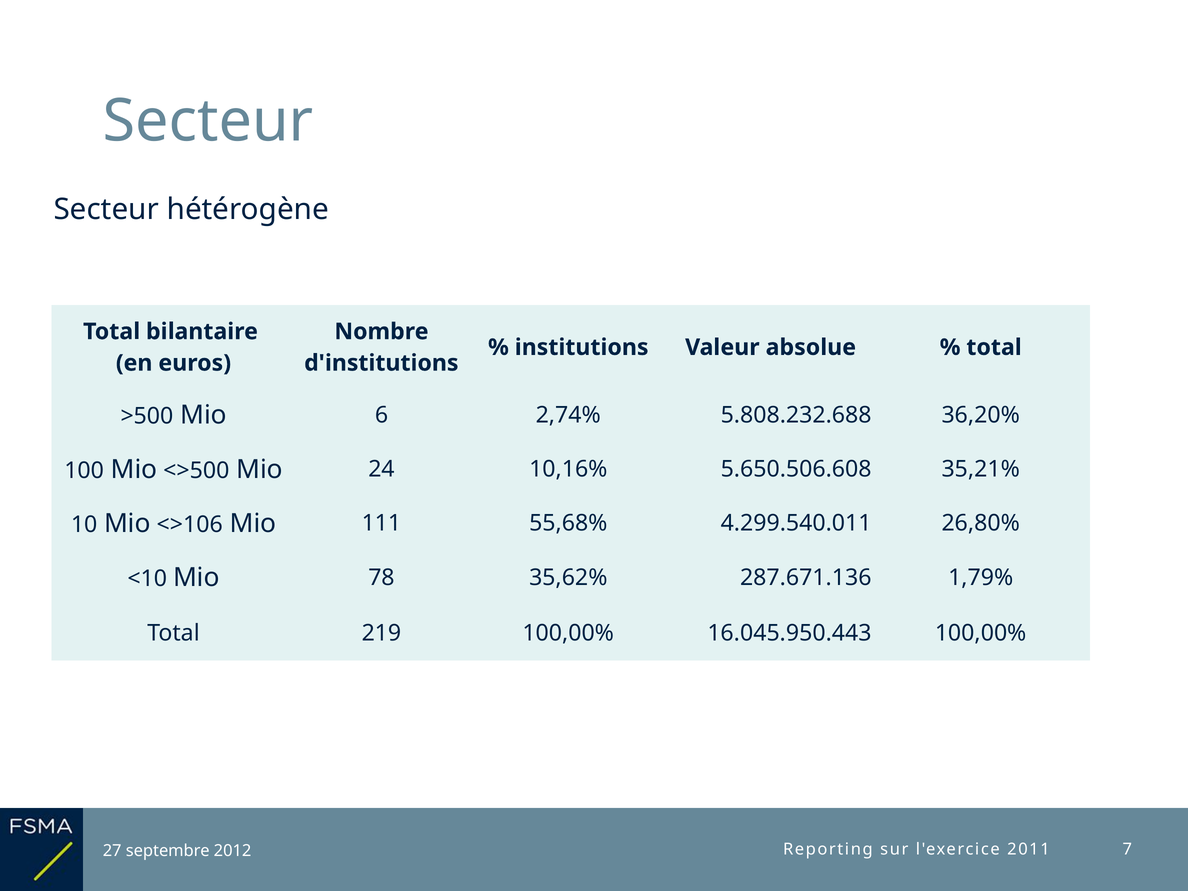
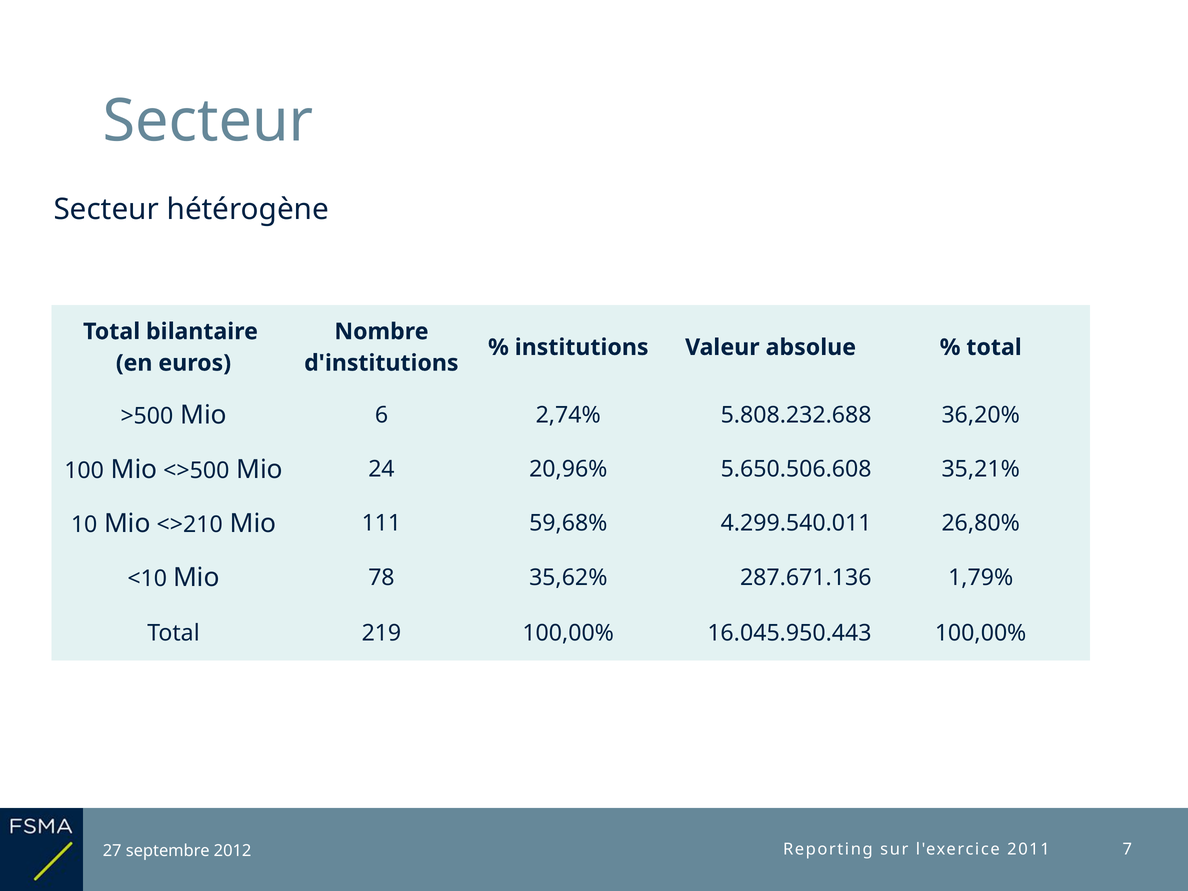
10,16%: 10,16% -> 20,96%
<>106: <>106 -> <>210
55,68%: 55,68% -> 59,68%
